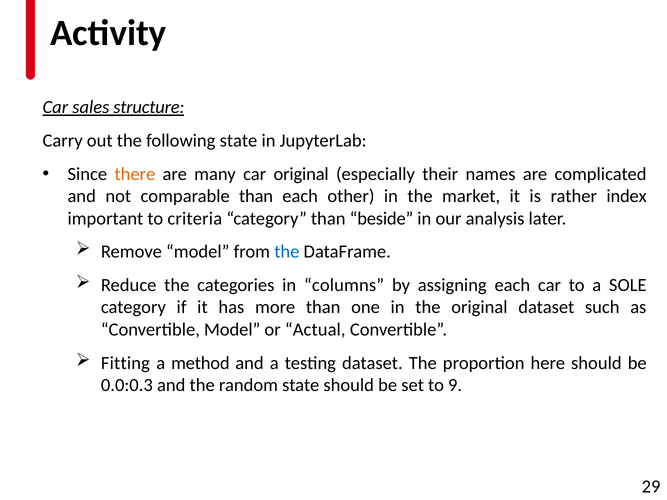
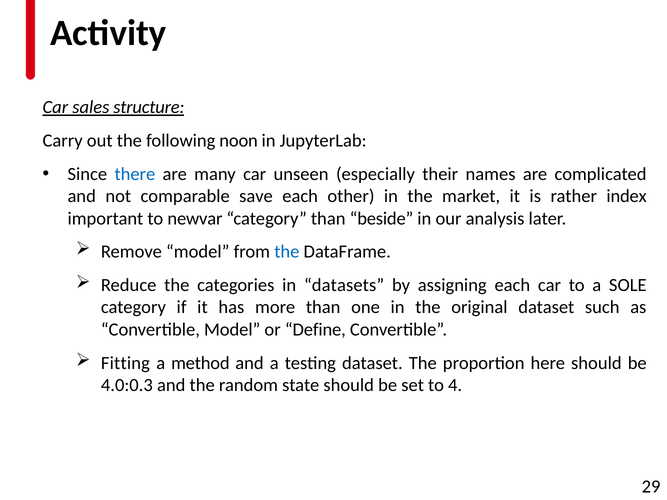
following state: state -> noon
there colour: orange -> blue
car original: original -> unseen
comparable than: than -> save
criteria: criteria -> newvar
columns: columns -> datasets
Actual: Actual -> Define
0.0:0.3: 0.0:0.3 -> 4.0:0.3
9: 9 -> 4
